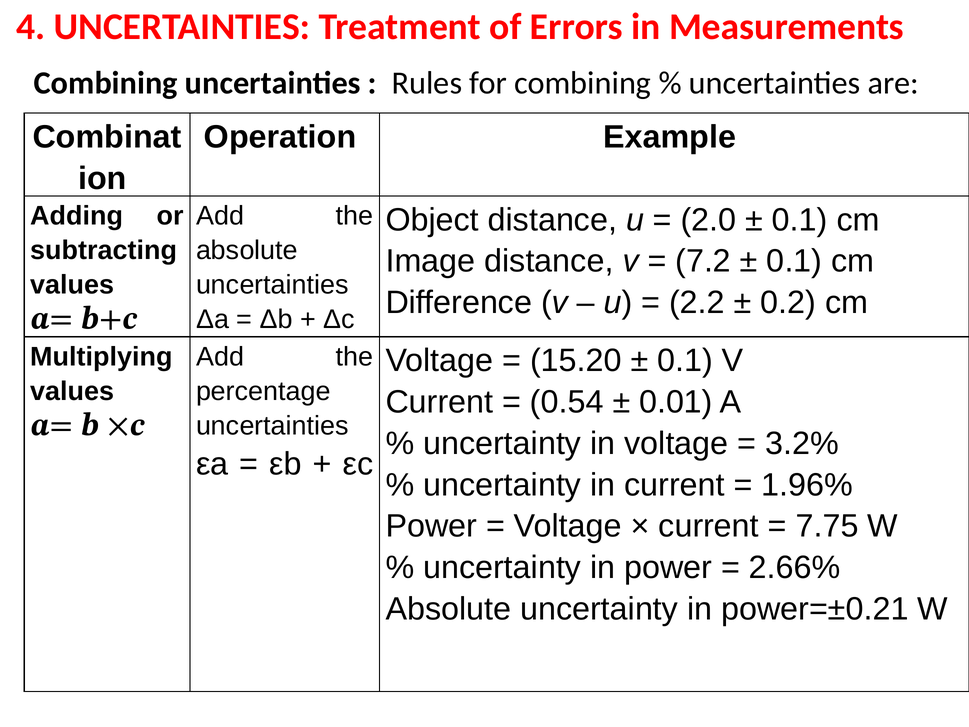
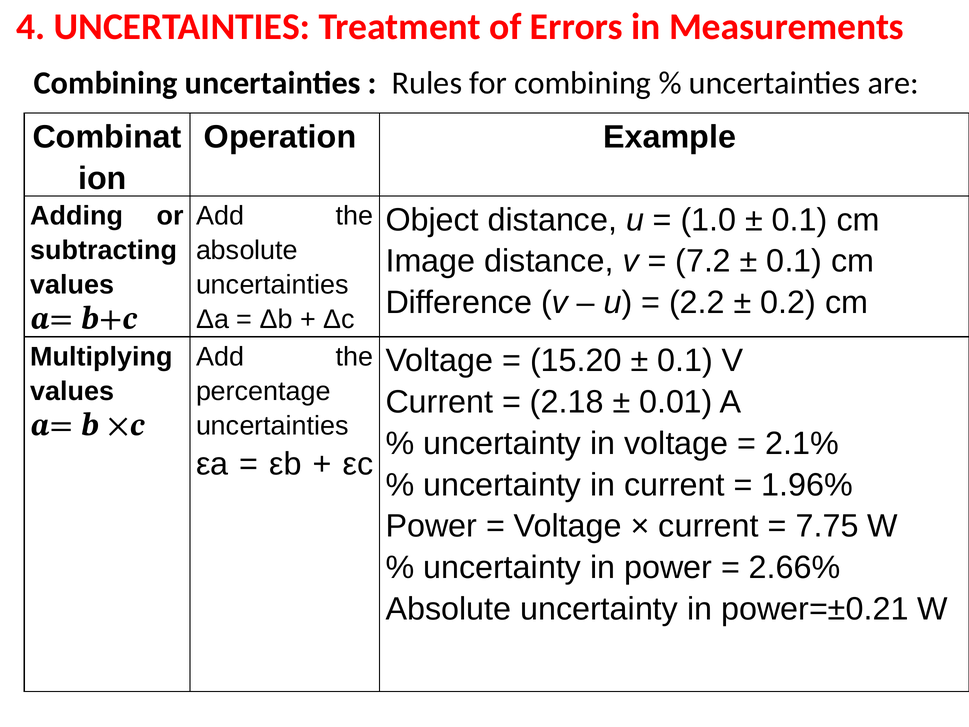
2.0: 2.0 -> 1.0
0.54: 0.54 -> 2.18
3.2%: 3.2% -> 2.1%
